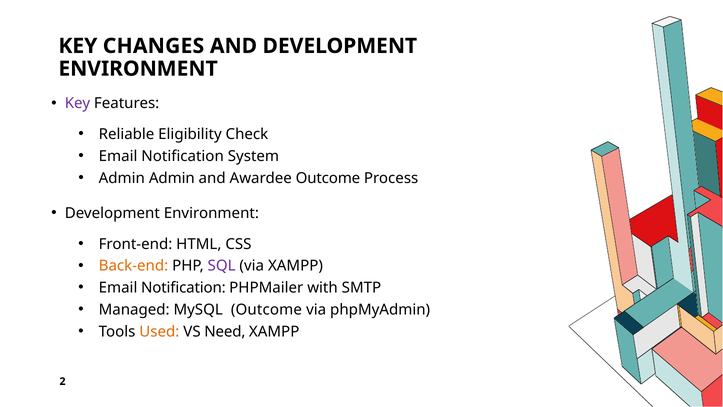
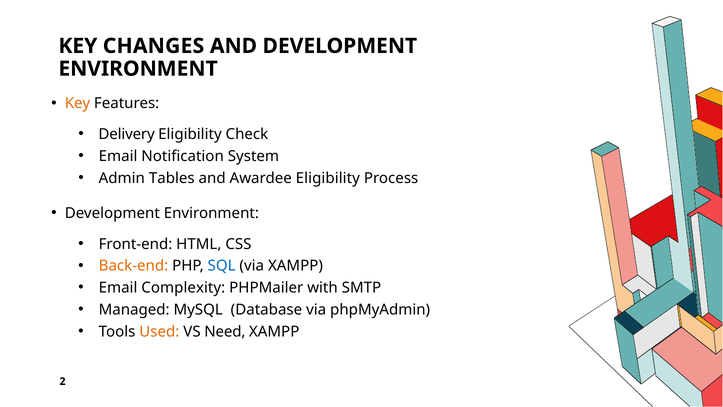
Key at (77, 103) colour: purple -> orange
Reliable: Reliable -> Delivery
Admin Admin: Admin -> Tables
Awardee Outcome: Outcome -> Eligibility
SQL colour: purple -> blue
Notification at (183, 288): Notification -> Complexity
MySQL Outcome: Outcome -> Database
